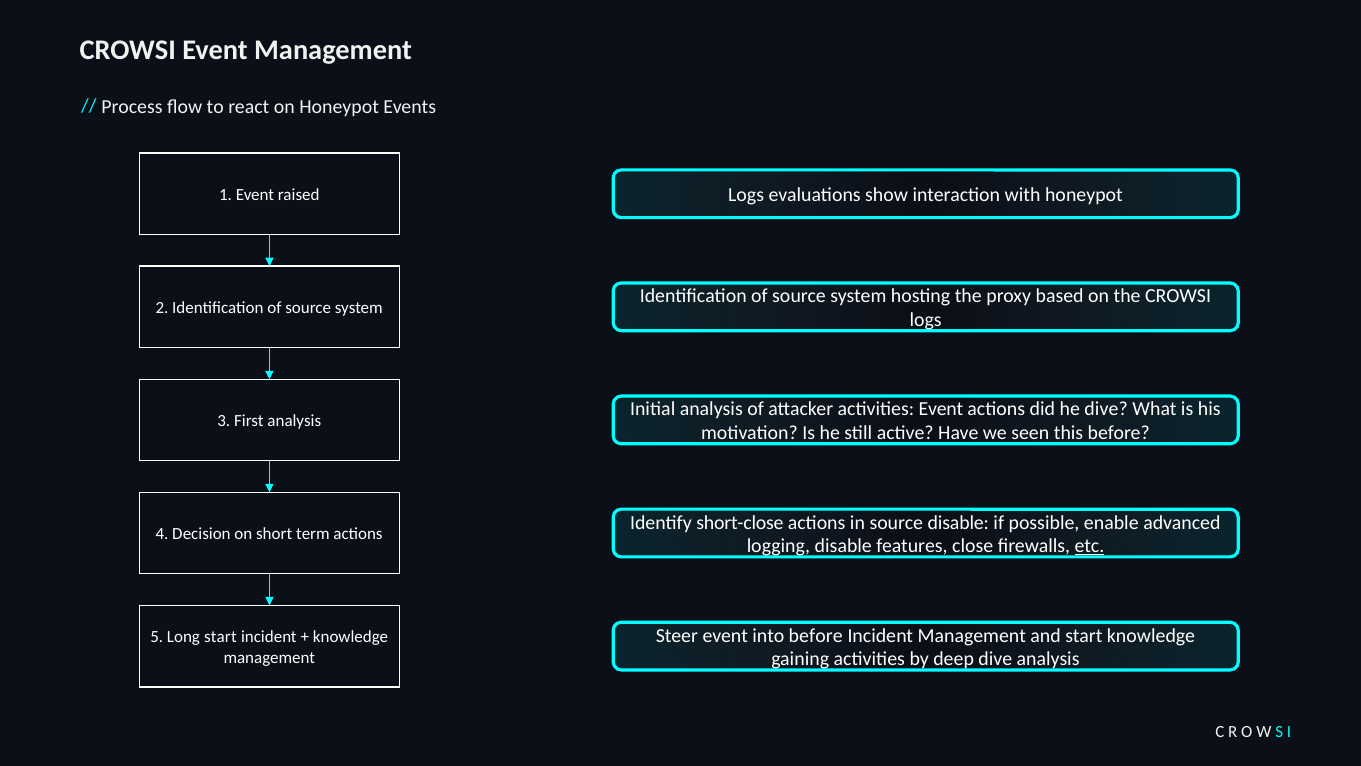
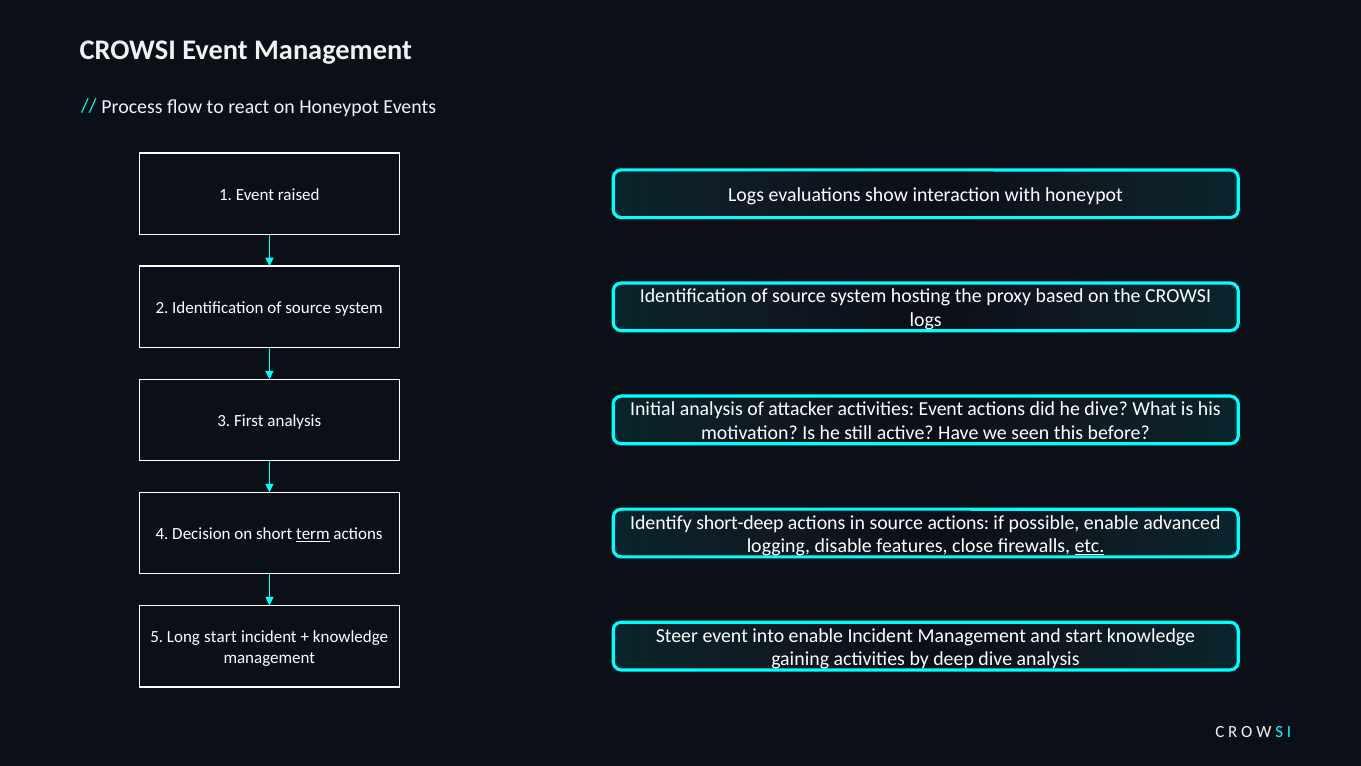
short-close: short-close -> short-deep
source disable: disable -> actions
term underline: none -> present
into before: before -> enable
